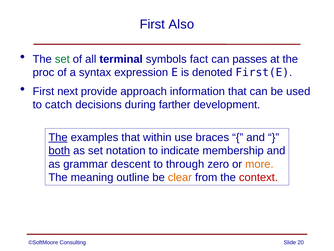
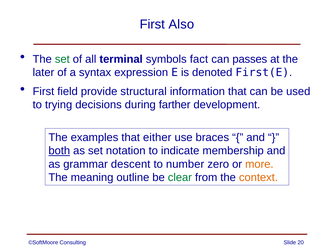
proc: proc -> later
next: next -> field
approach: approach -> structural
catch: catch -> trying
The at (58, 137) underline: present -> none
within: within -> either
through: through -> number
clear colour: orange -> green
context colour: red -> orange
